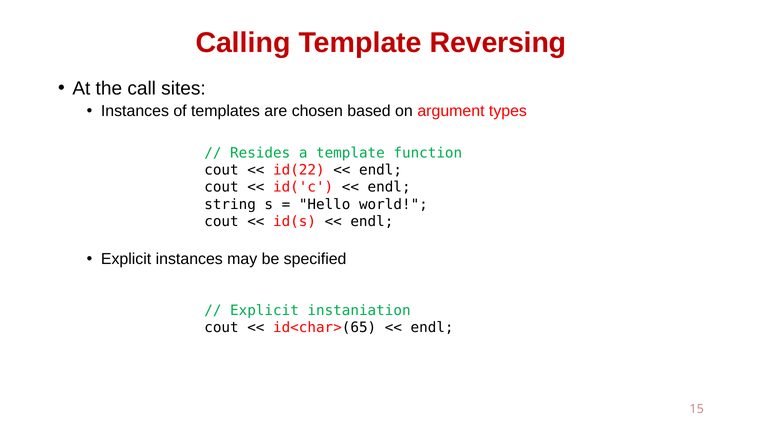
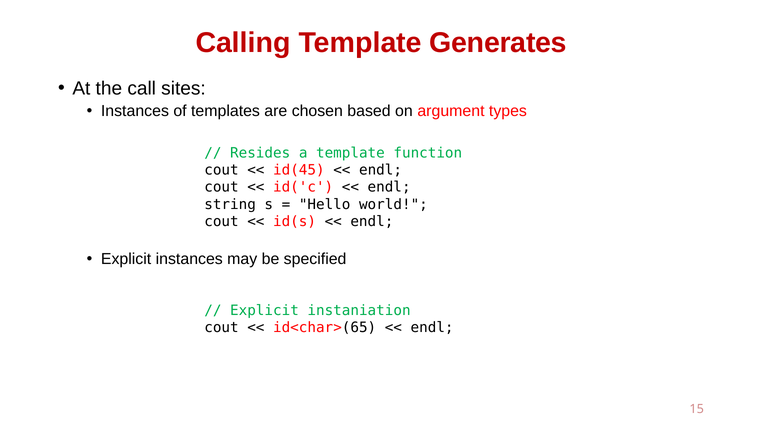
Reversing: Reversing -> Generates
id(22: id(22 -> id(45
